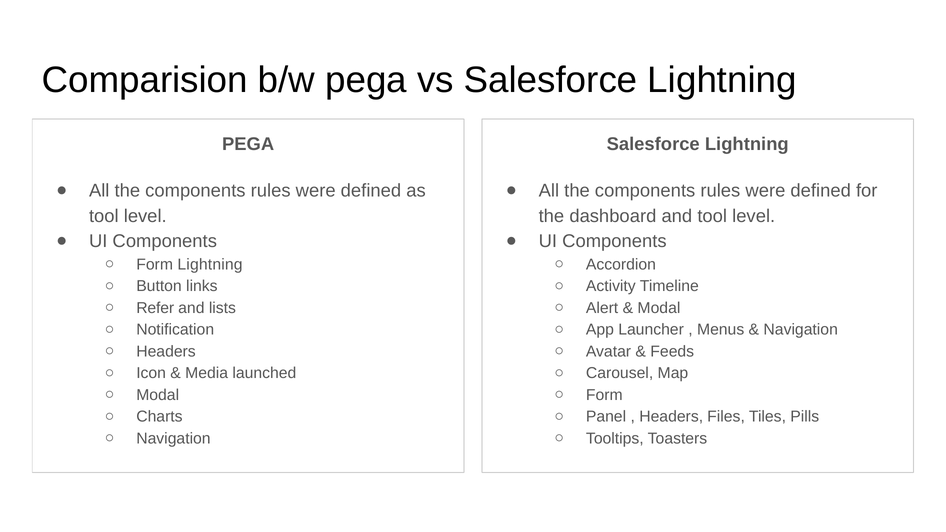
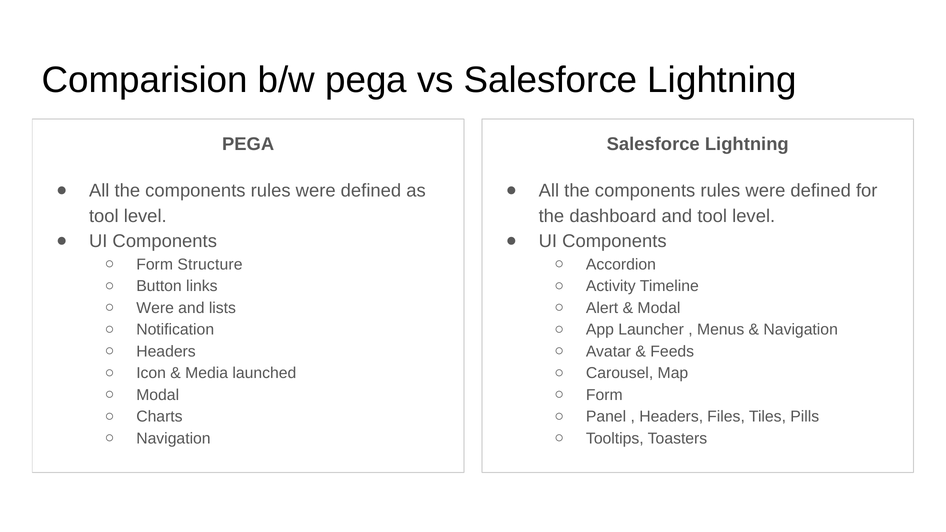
Form Lightning: Lightning -> Structure
Refer at (155, 308): Refer -> Were
